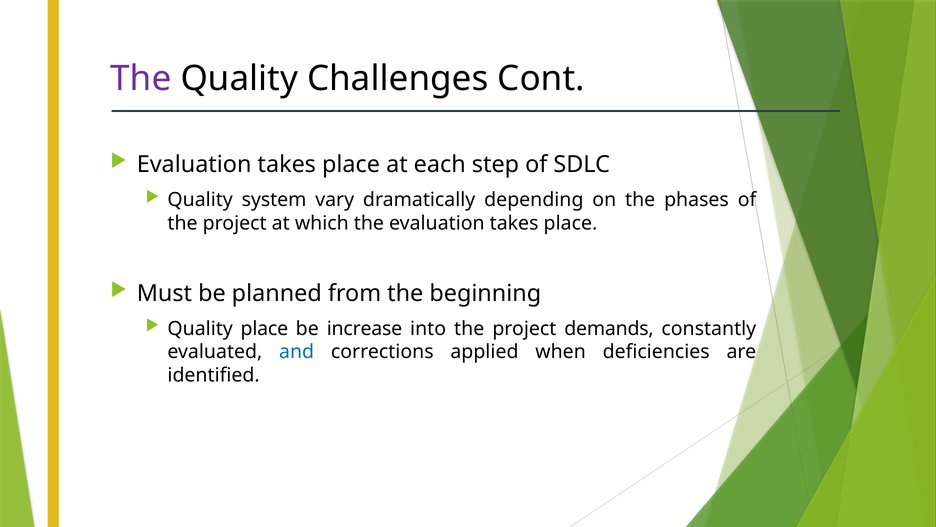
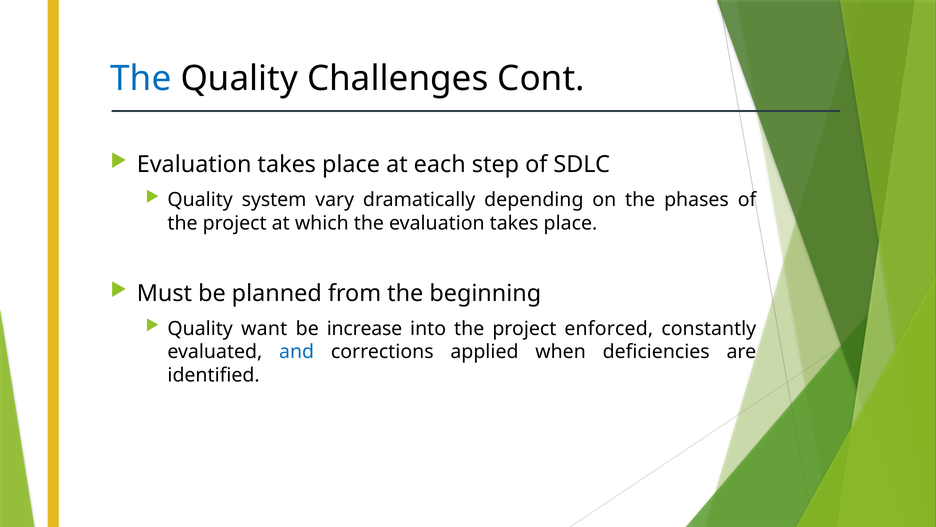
The at (141, 79) colour: purple -> blue
Quality place: place -> want
demands: demands -> enforced
